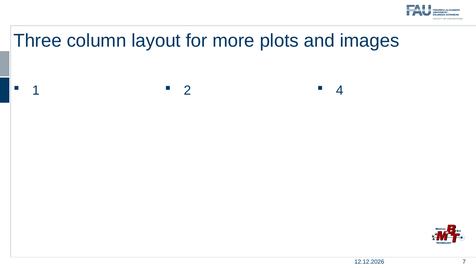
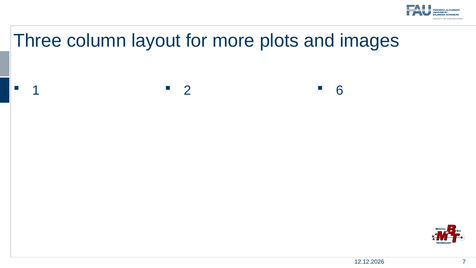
4: 4 -> 6
